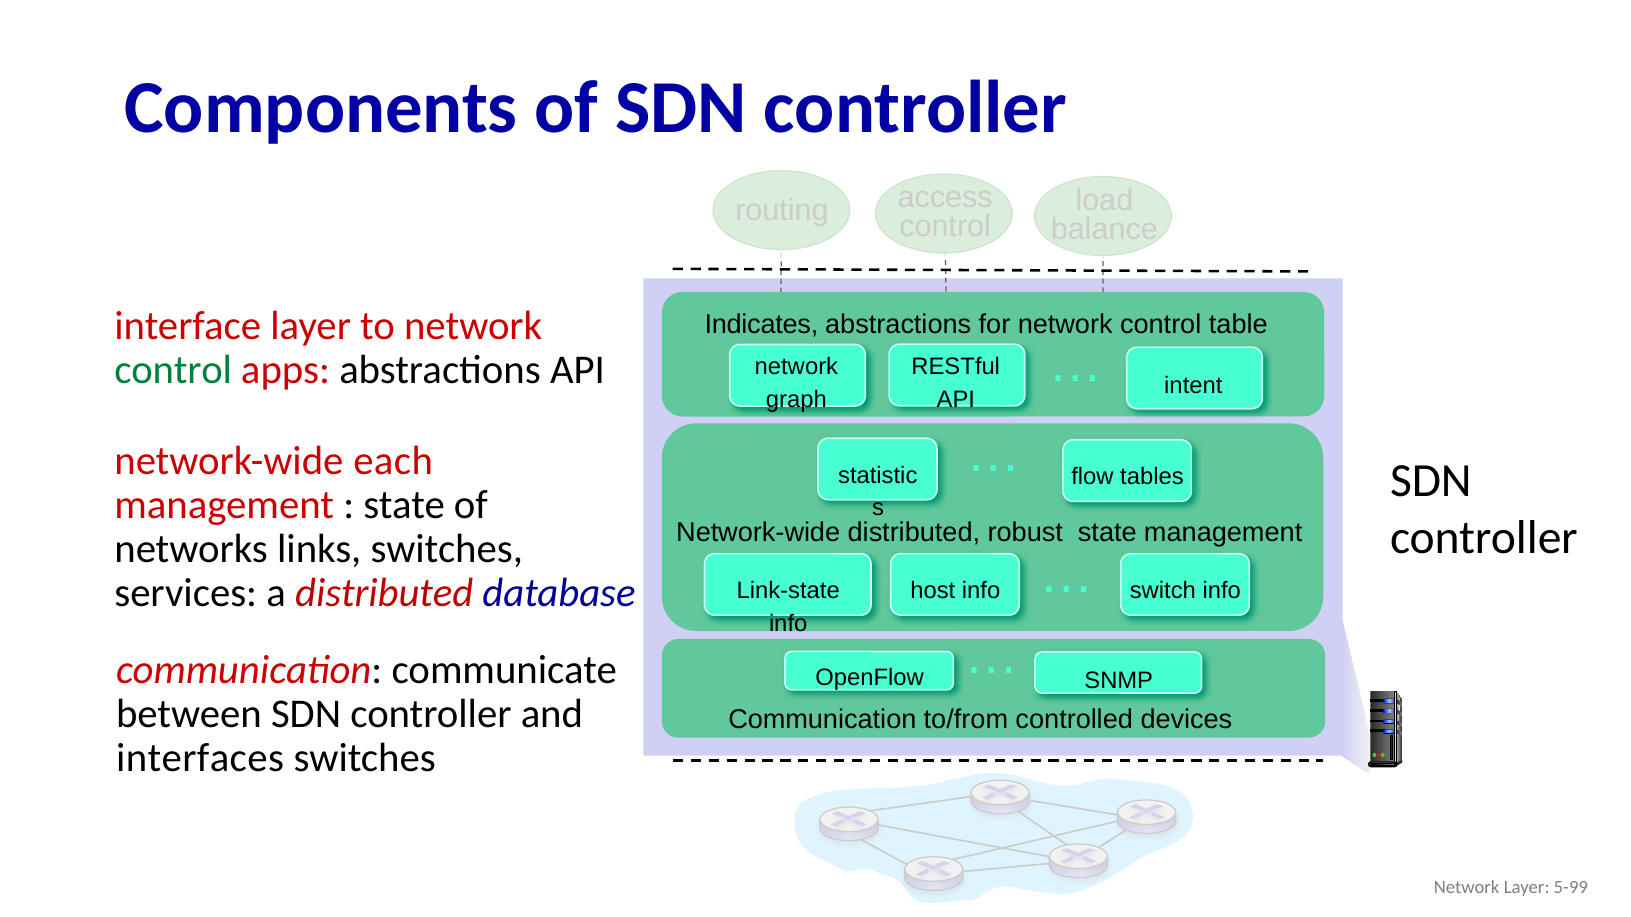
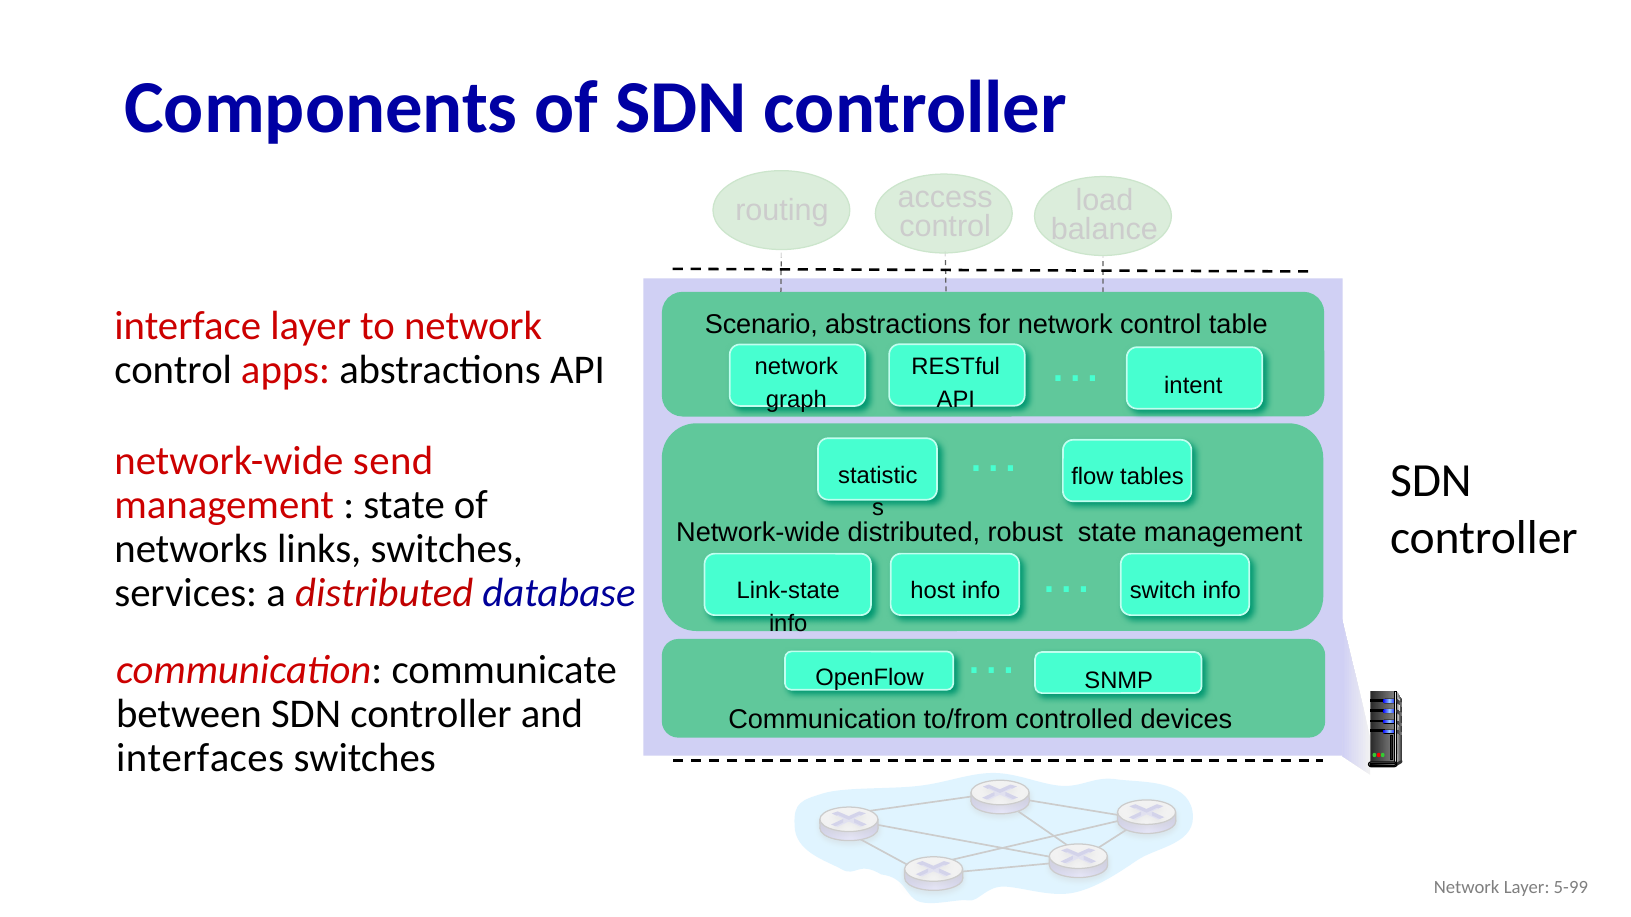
Indicates: Indicates -> Scenario
control at (173, 371) colour: green -> black
each: each -> send
